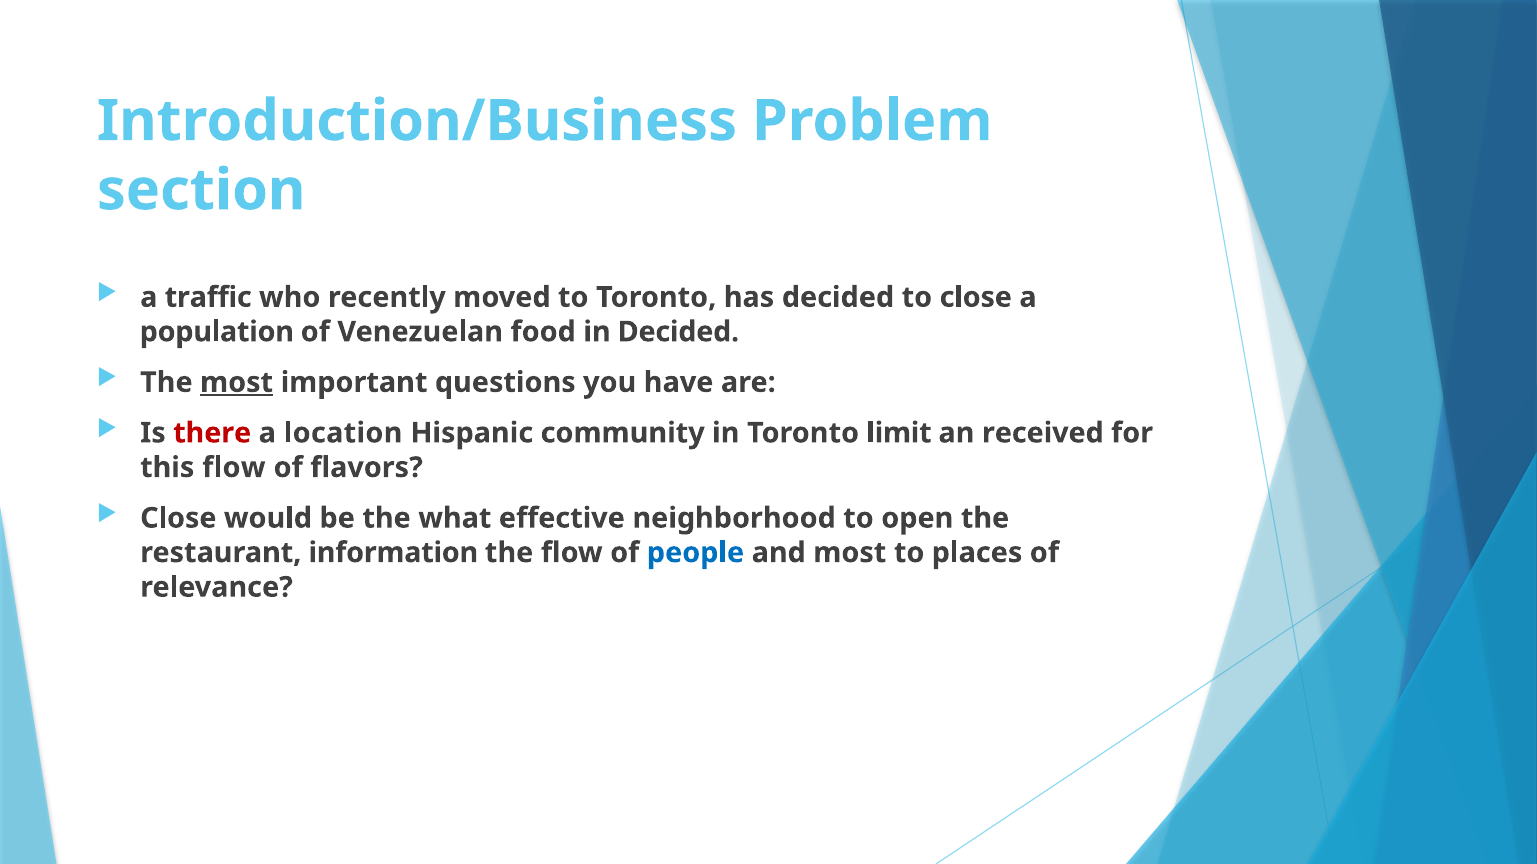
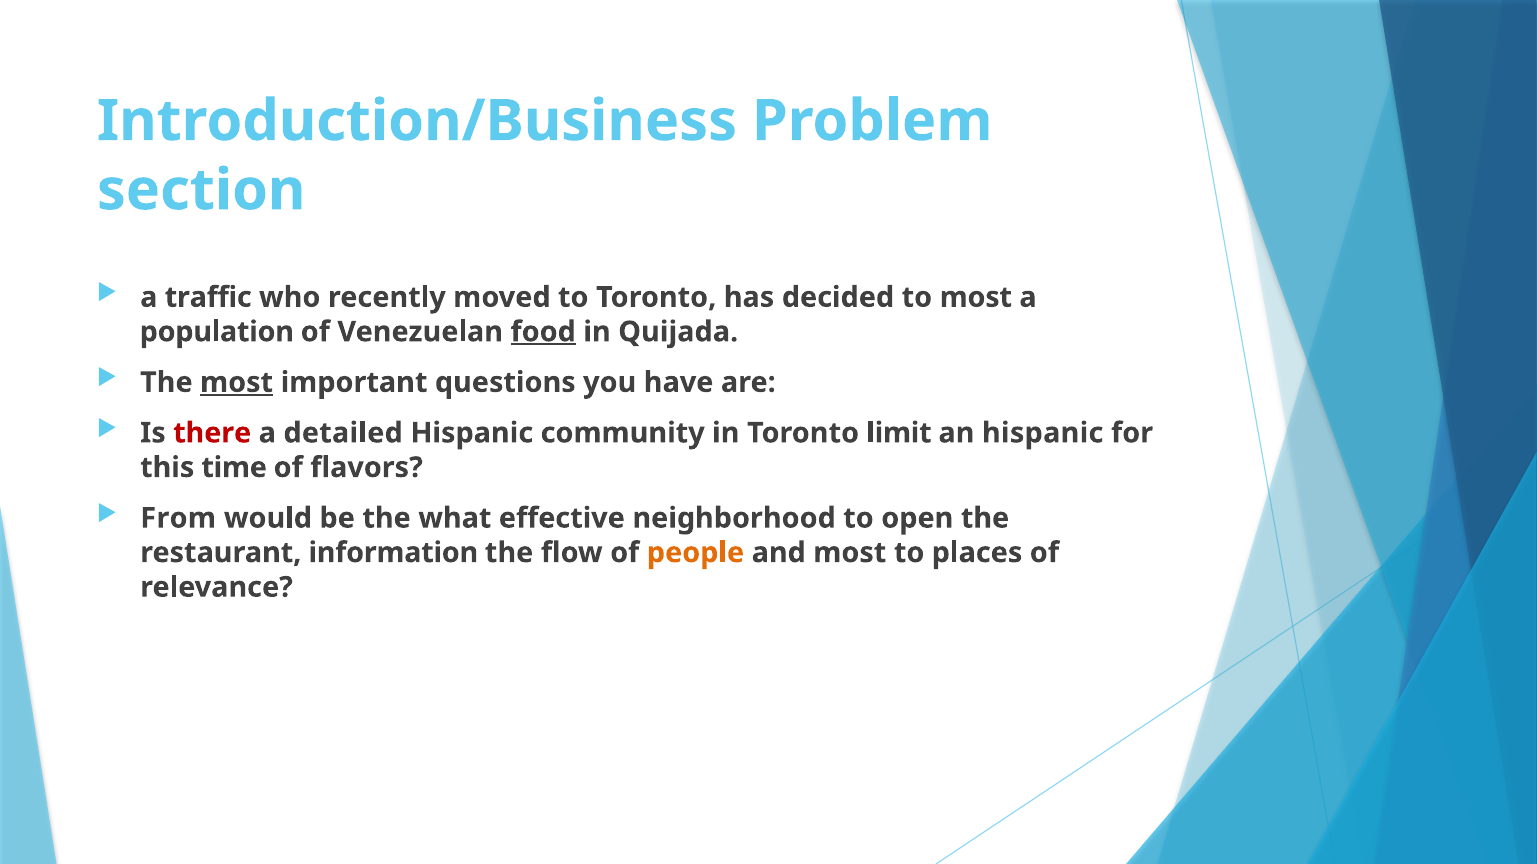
to close: close -> most
food underline: none -> present
in Decided: Decided -> Quijada
location: location -> detailed
an received: received -> hispanic
this flow: flow -> time
Close at (178, 518): Close -> From
people colour: blue -> orange
